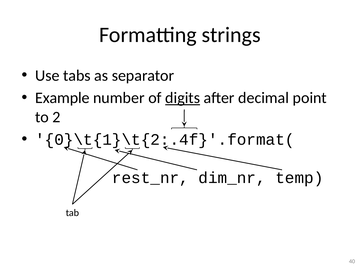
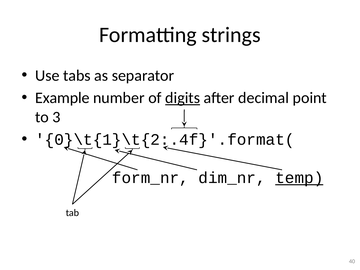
2: 2 -> 3
rest_nr: rest_nr -> form_nr
temp underline: none -> present
